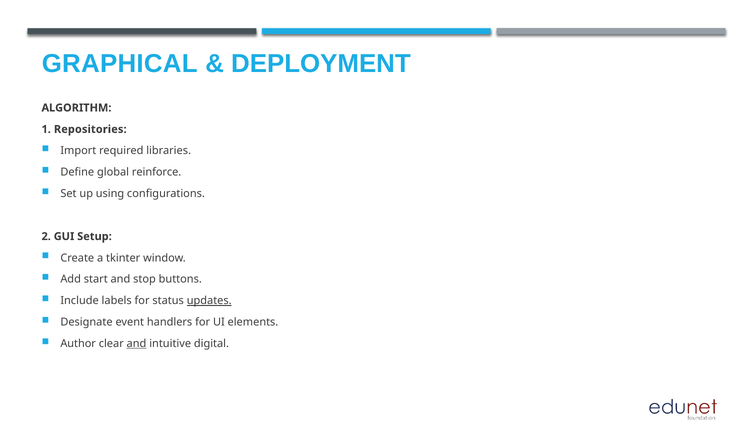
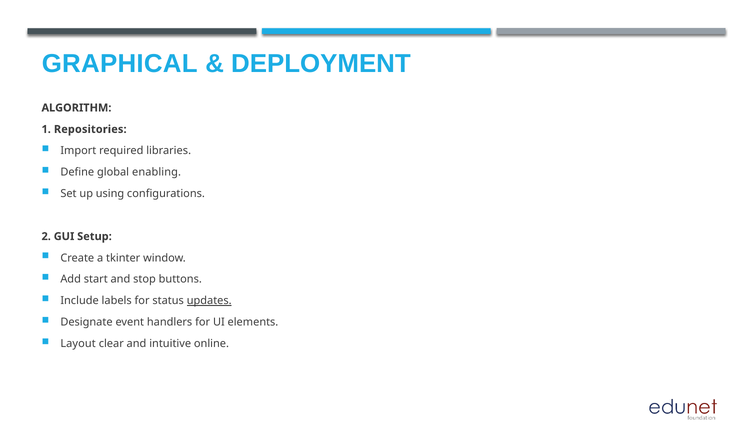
reinforce: reinforce -> enabling
Author: Author -> Layout
and at (136, 343) underline: present -> none
digital: digital -> online
